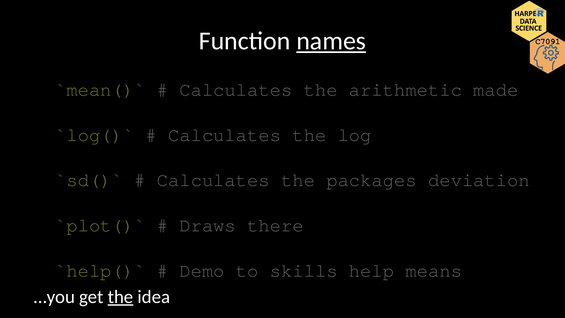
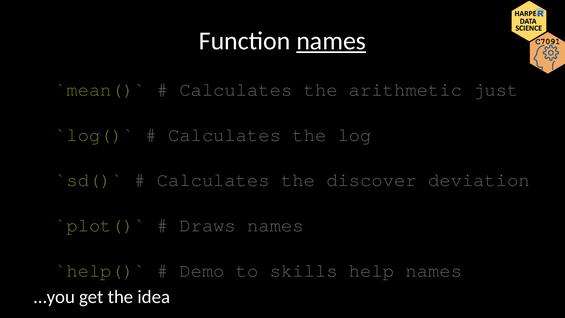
made: made -> just
packages: packages -> discover
Draws there: there -> names
help means: means -> names
the at (121, 297) underline: present -> none
